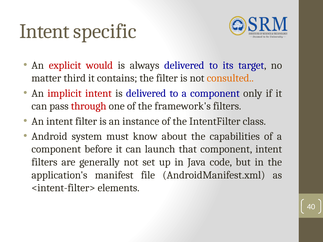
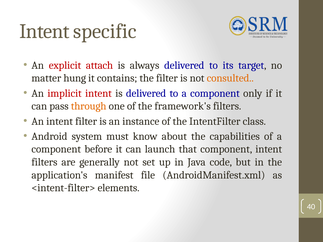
would: would -> attach
third: third -> hung
through colour: red -> orange
